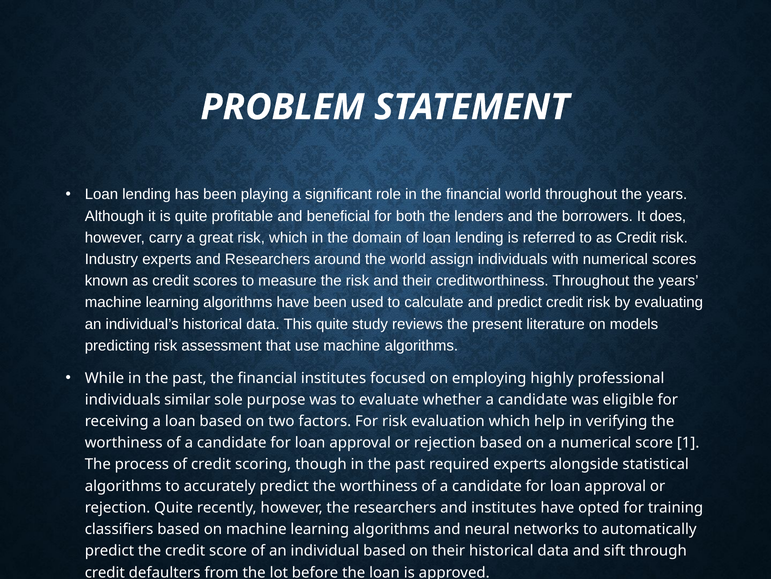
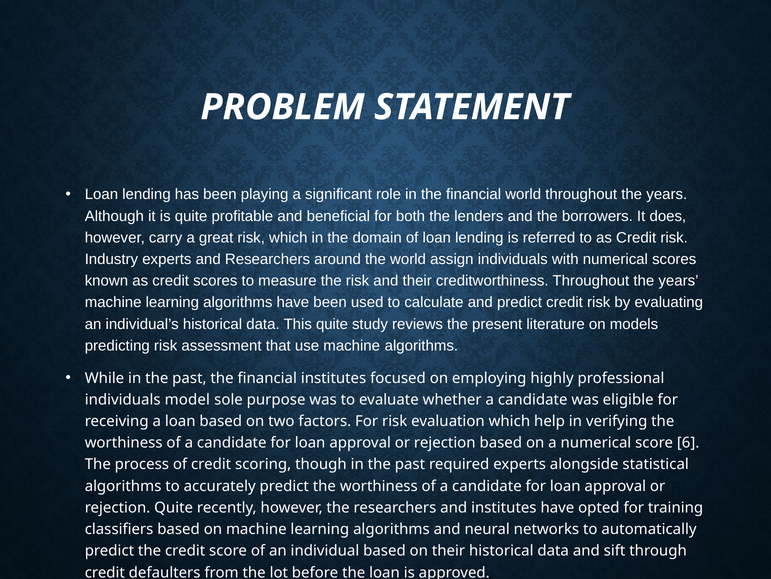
similar: similar -> model
1: 1 -> 6
